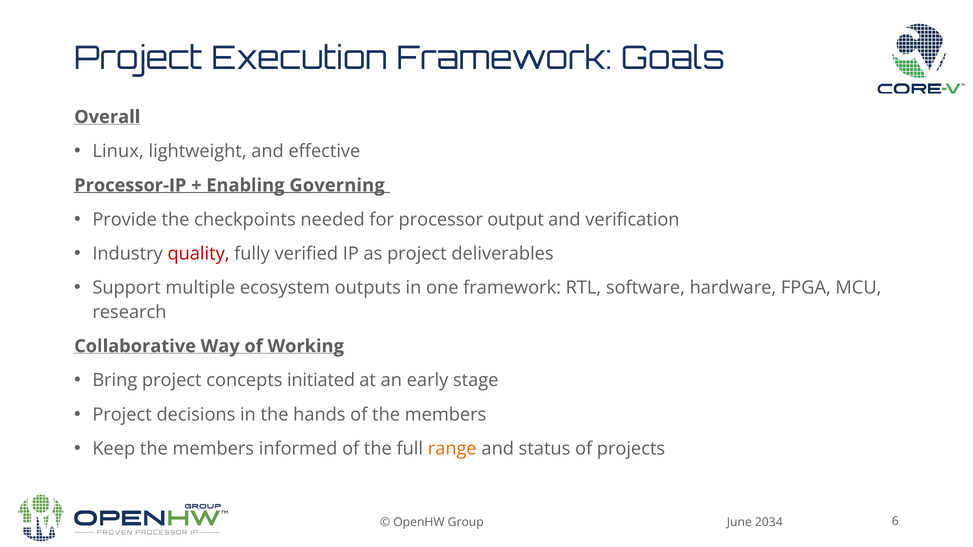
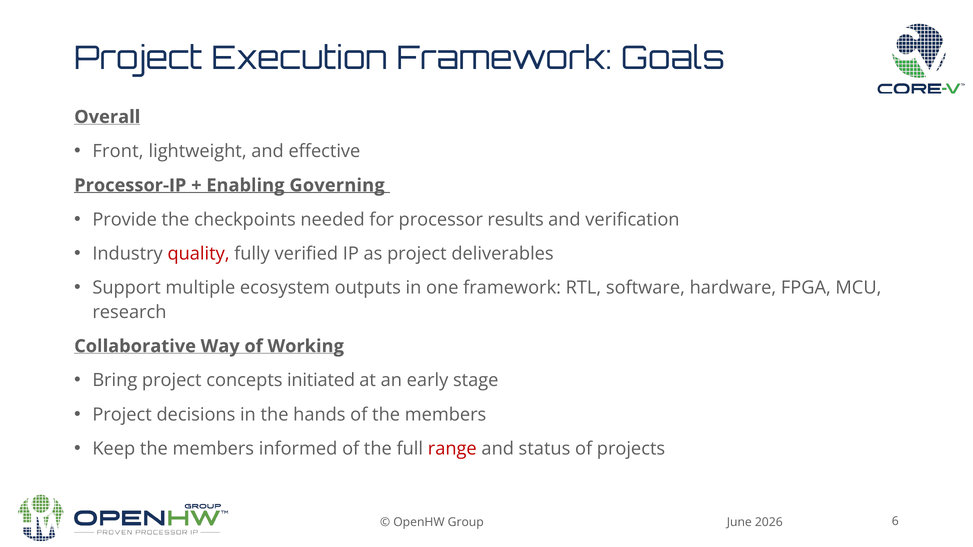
Linux: Linux -> Front
output: output -> results
range colour: orange -> red
2034: 2034 -> 2026
